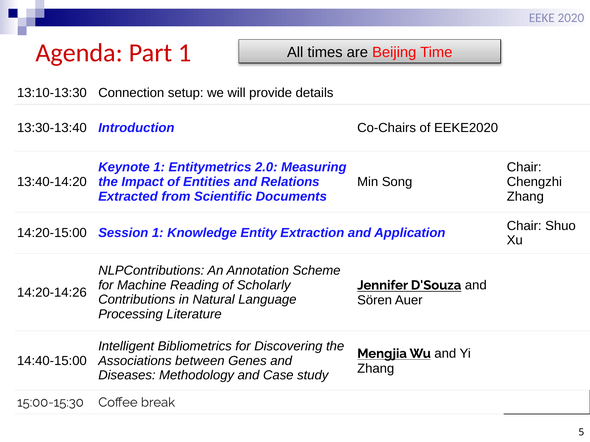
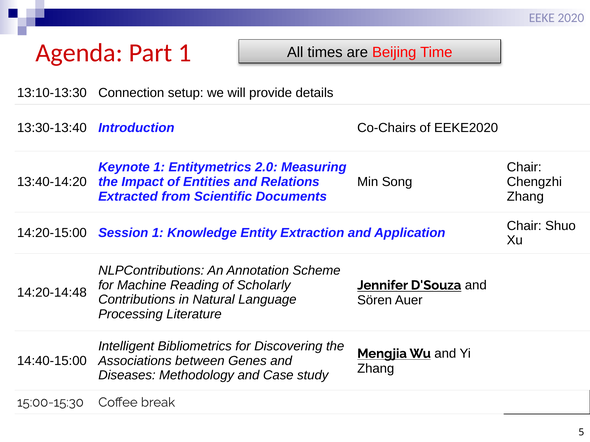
14:20-14:26: 14:20-14:26 -> 14:20-14:48
